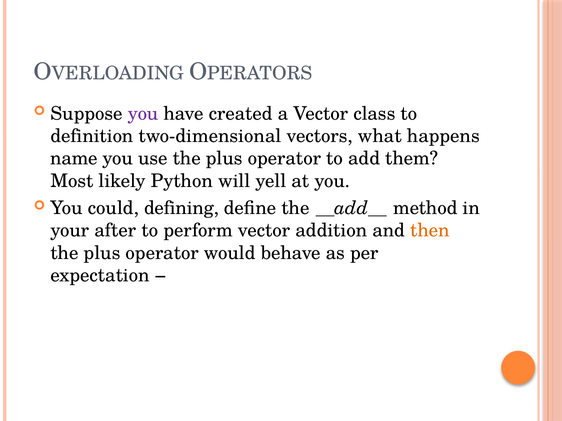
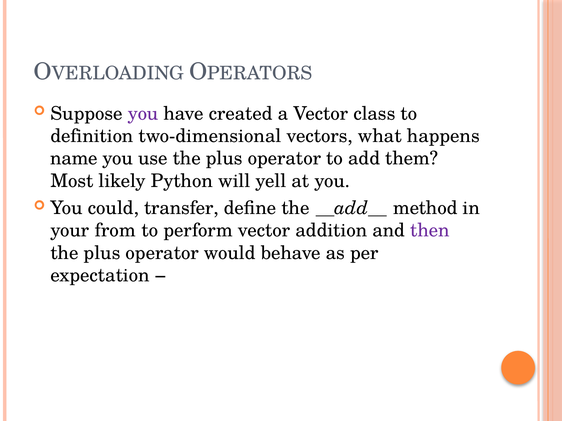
defining: defining -> transfer
after: after -> from
then colour: orange -> purple
